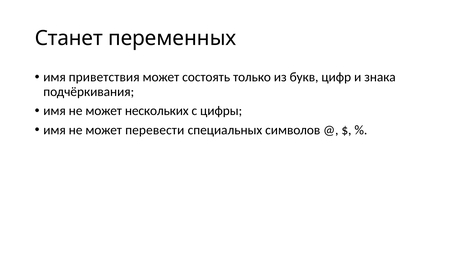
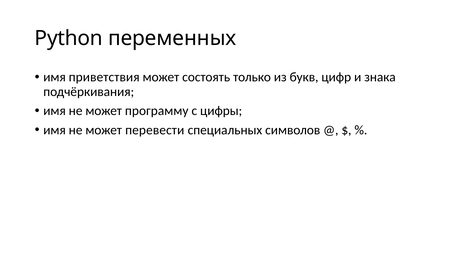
Станет: Станет -> Python
нескольких: нескольких -> программу
